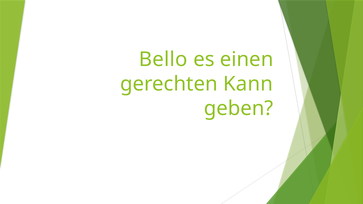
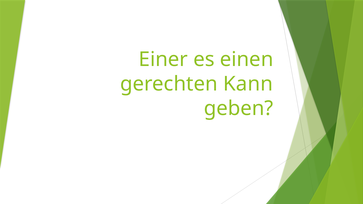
Bello: Bello -> Einer
